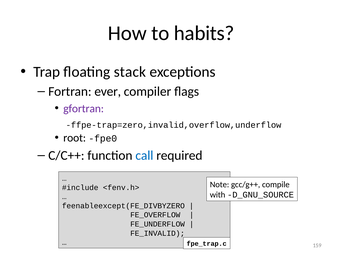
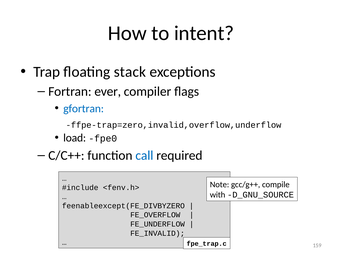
habits: habits -> intent
gfortran colour: purple -> blue
root: root -> load
